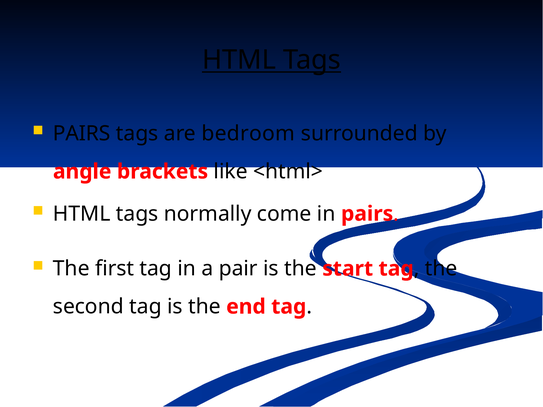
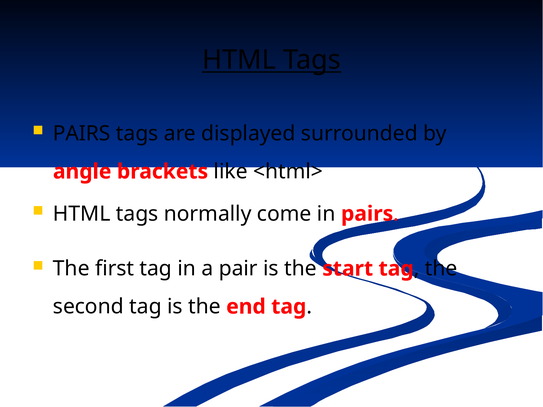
bedroom: bedroom -> displayed
